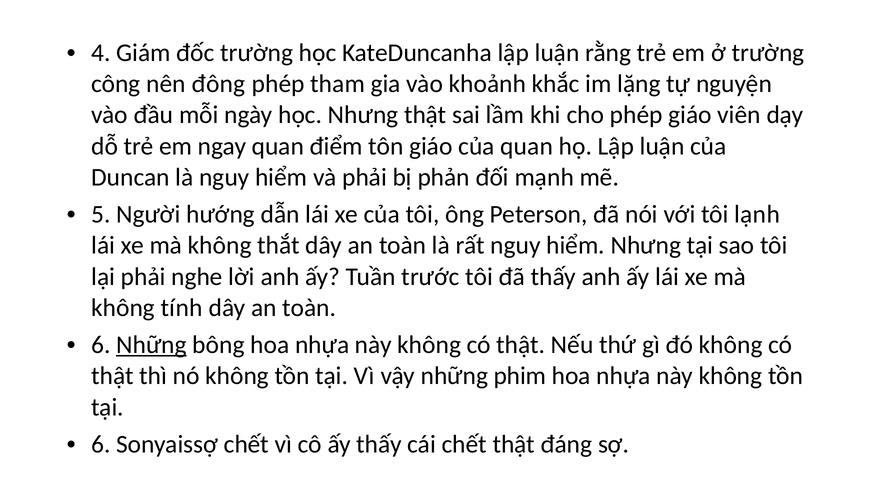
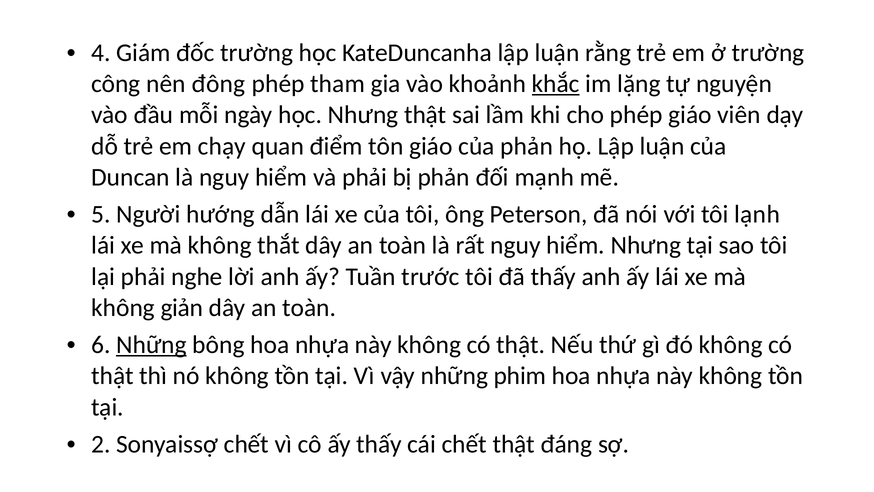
khắc underline: none -> present
ngay: ngay -> chạy
của quan: quan -> phản
tính: tính -> giản
6 at (101, 444): 6 -> 2
